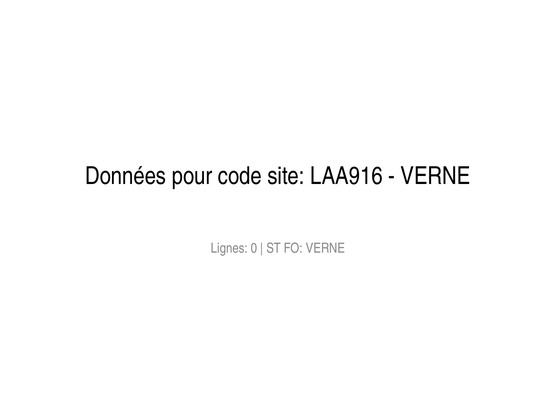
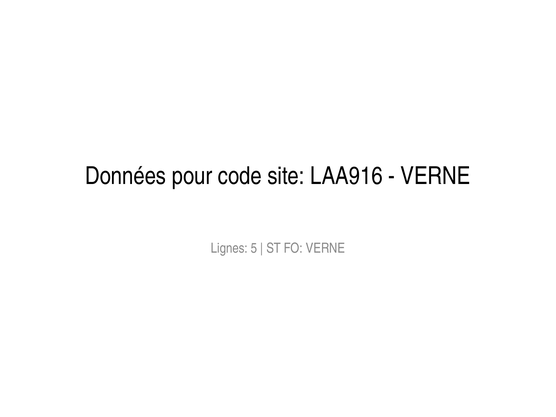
0: 0 -> 5
